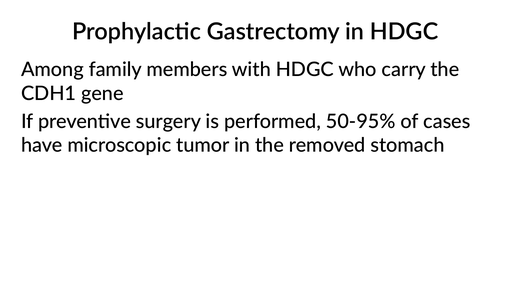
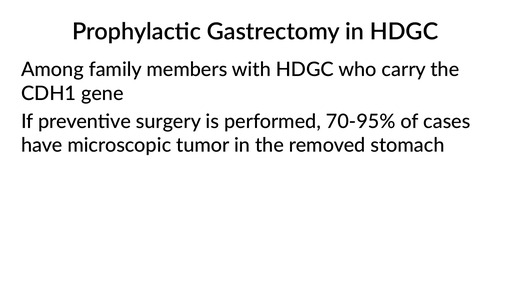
50-95%: 50-95% -> 70-95%
